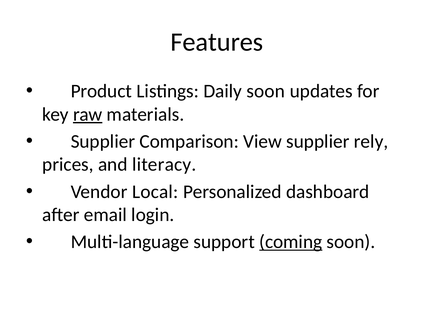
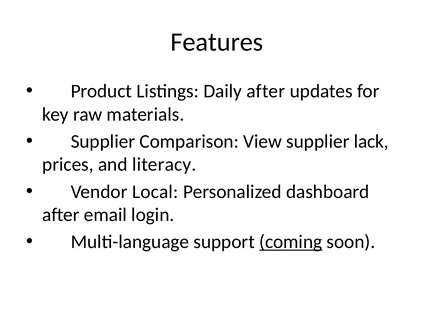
Daily soon: soon -> after
raw underline: present -> none
rely: rely -> lack
